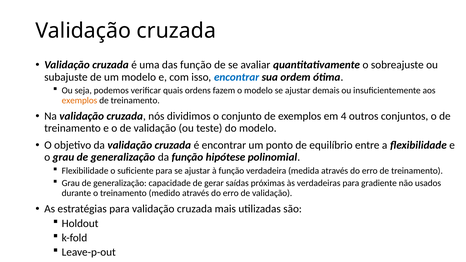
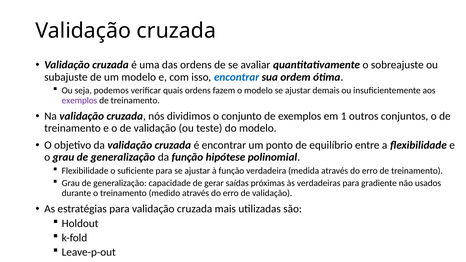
das função: função -> ordens
exemplos at (79, 100) colour: orange -> purple
4: 4 -> 1
